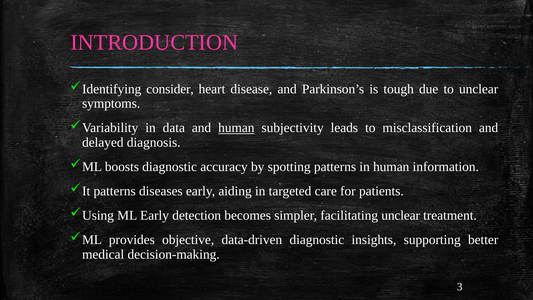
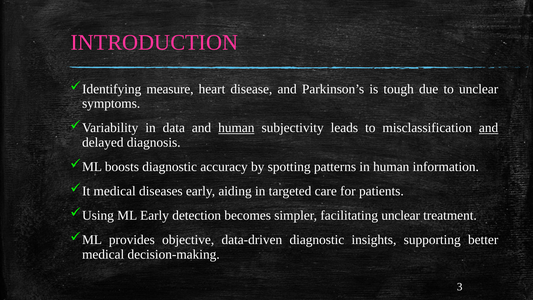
consider: consider -> measure
and at (489, 128) underline: none -> present
patterns at (115, 191): patterns -> medical
